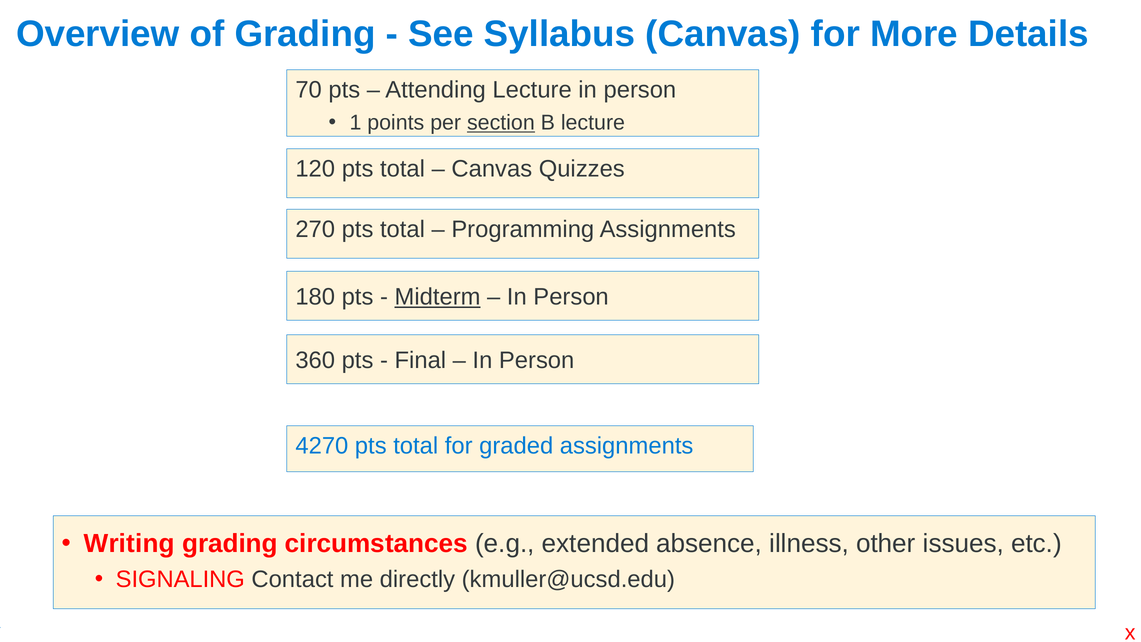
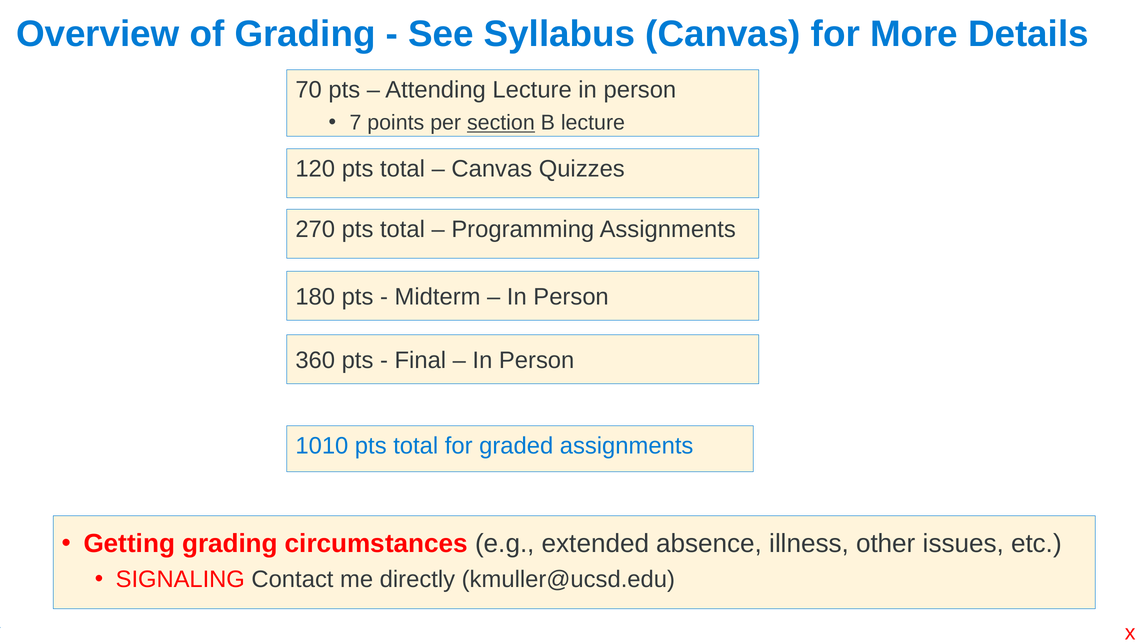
1: 1 -> 7
Midterm underline: present -> none
4270: 4270 -> 1010
Writing: Writing -> Getting
